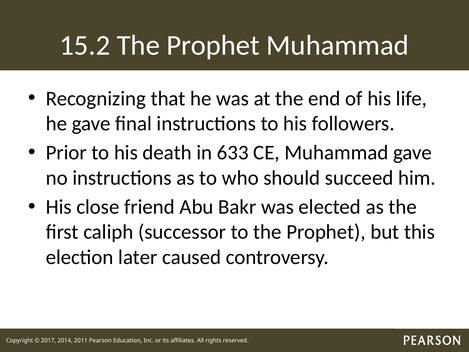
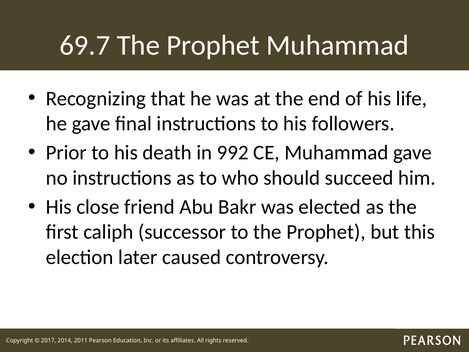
15.2: 15.2 -> 69.7
633: 633 -> 992
